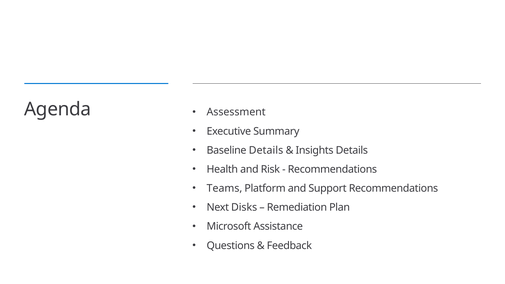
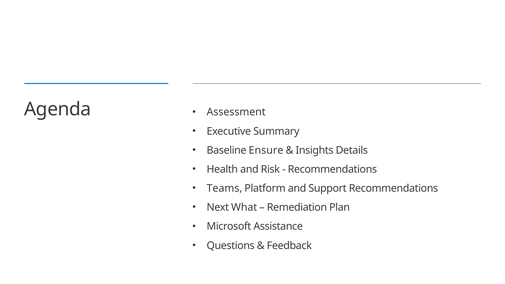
Baseline Details: Details -> Ensure
Disks: Disks -> What
